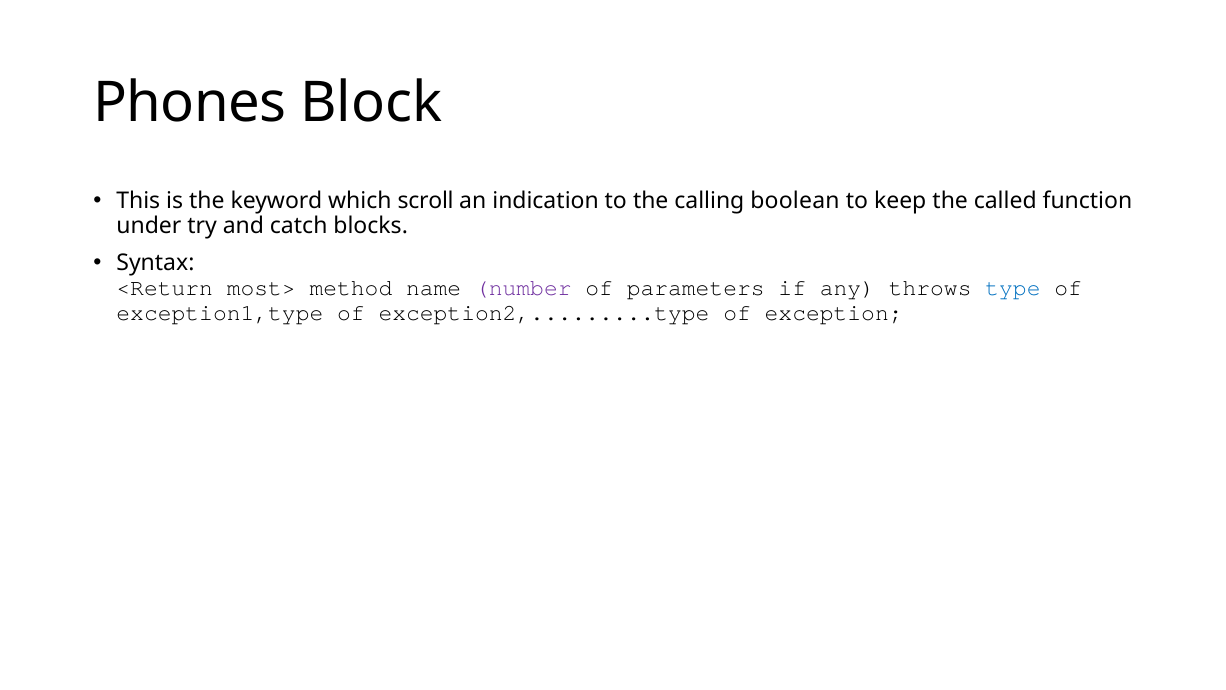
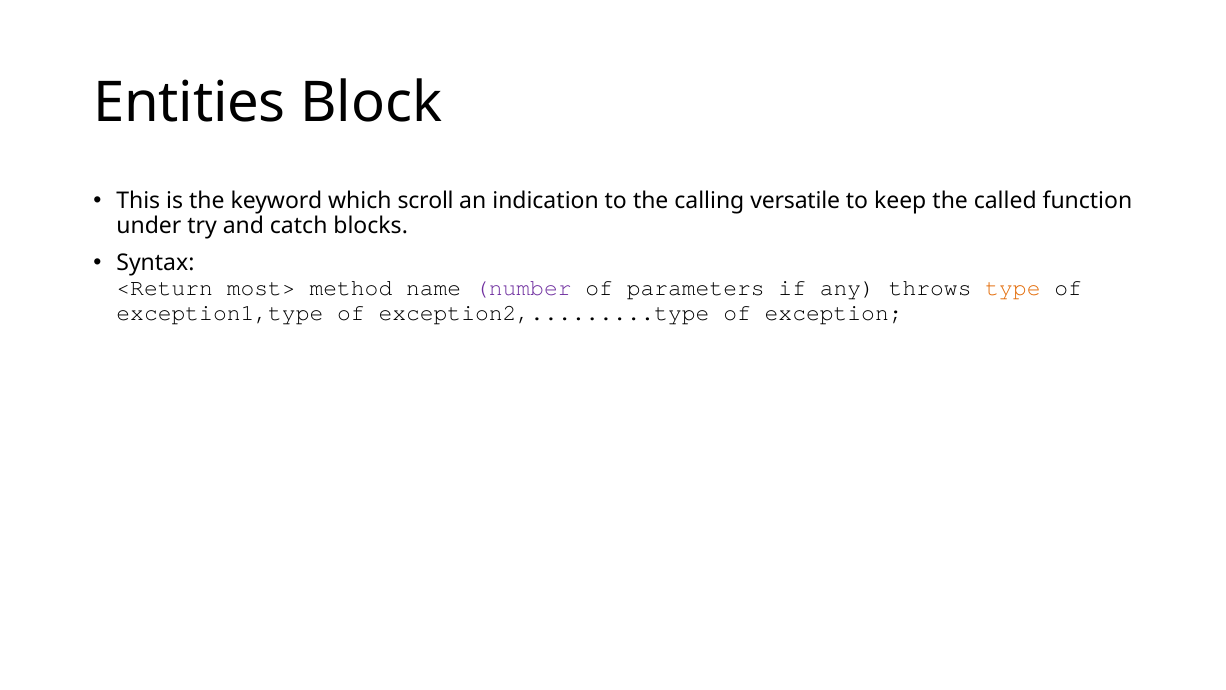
Phones: Phones -> Entities
boolean: boolean -> versatile
type colour: blue -> orange
